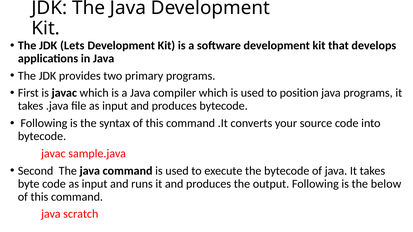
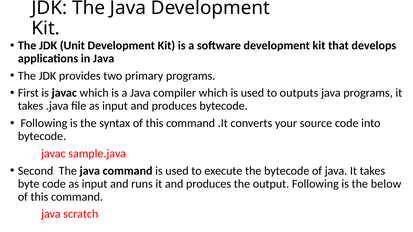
Lets: Lets -> Unit
position: position -> outputs
